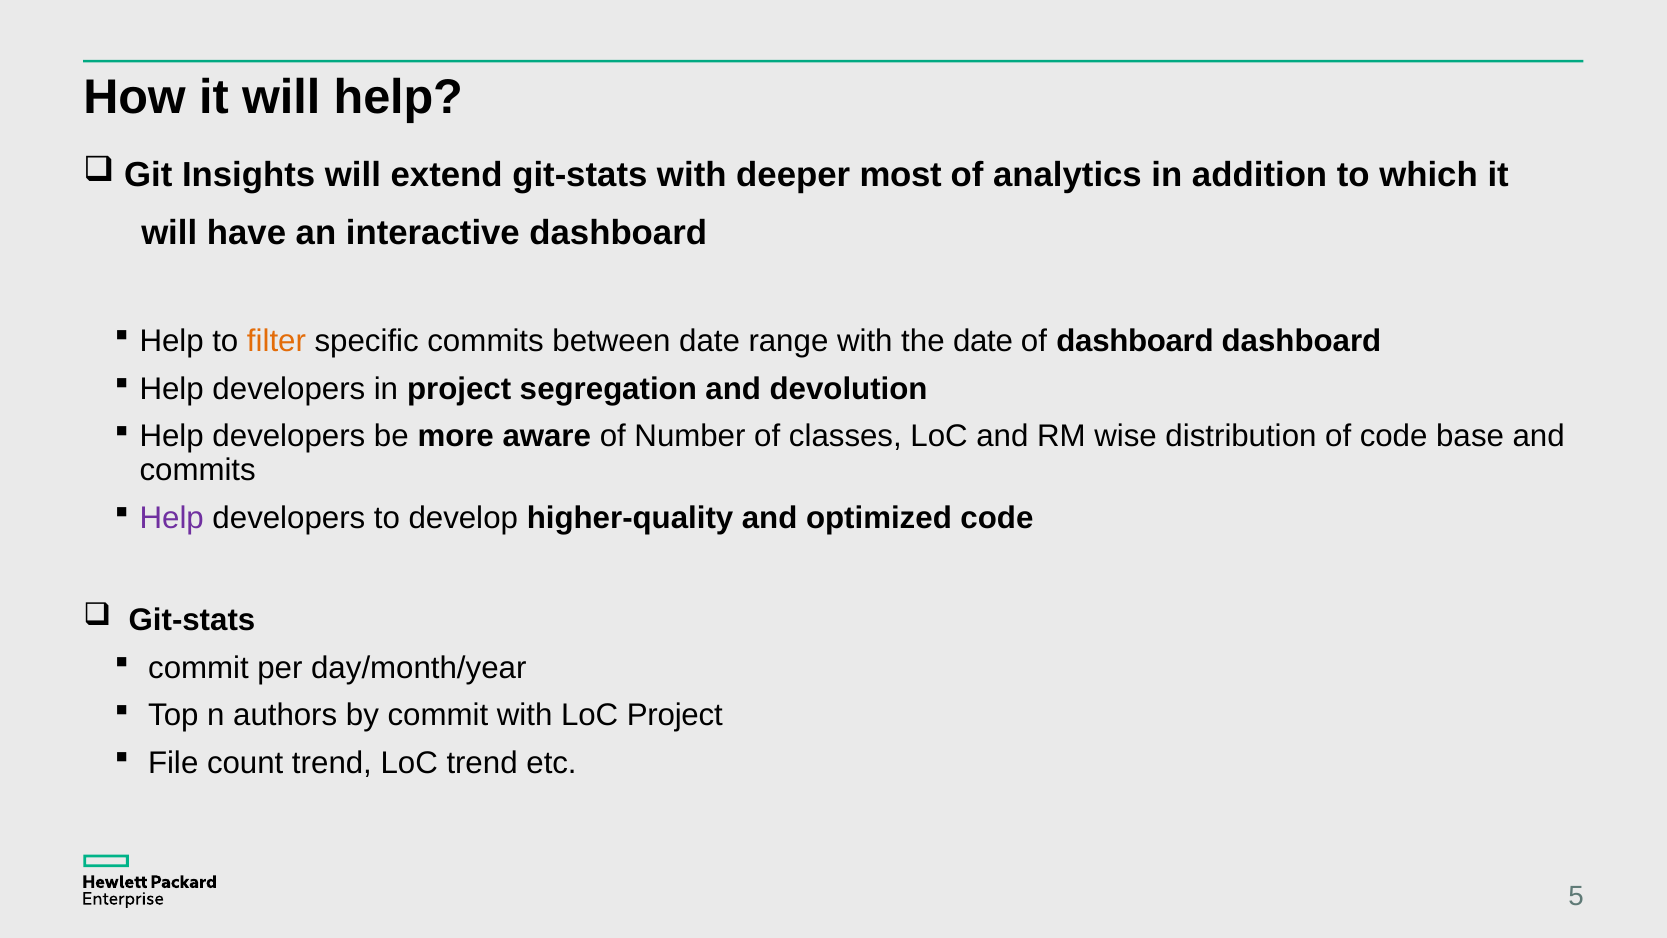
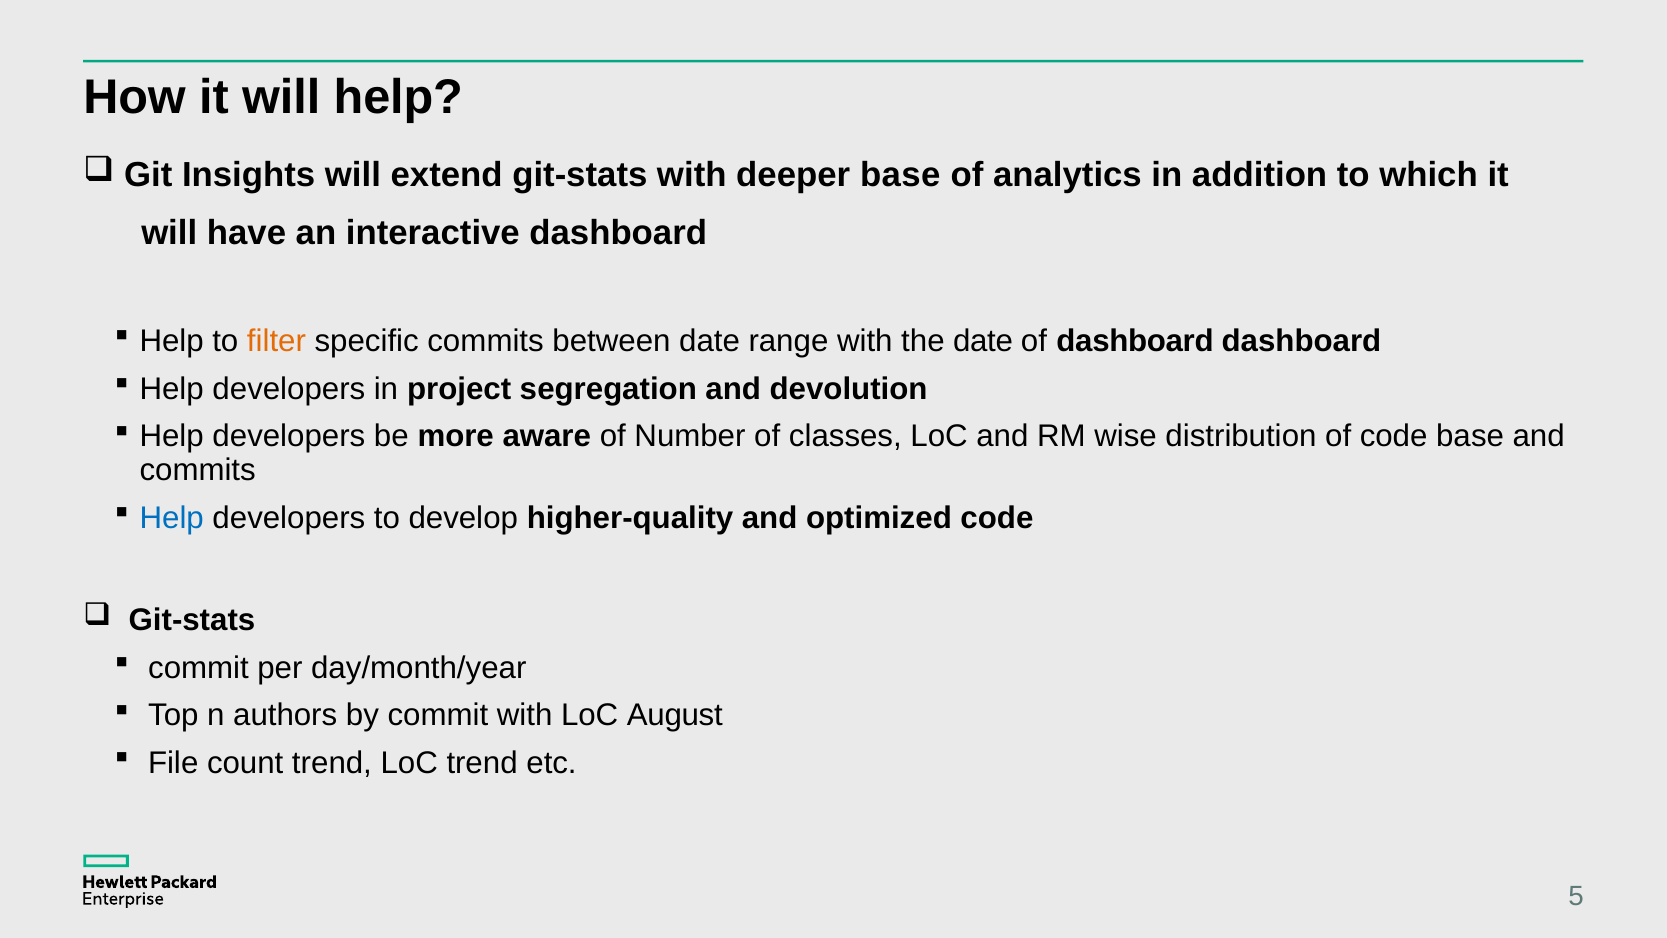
deeper most: most -> base
Help at (172, 518) colour: purple -> blue
LoC Project: Project -> August
